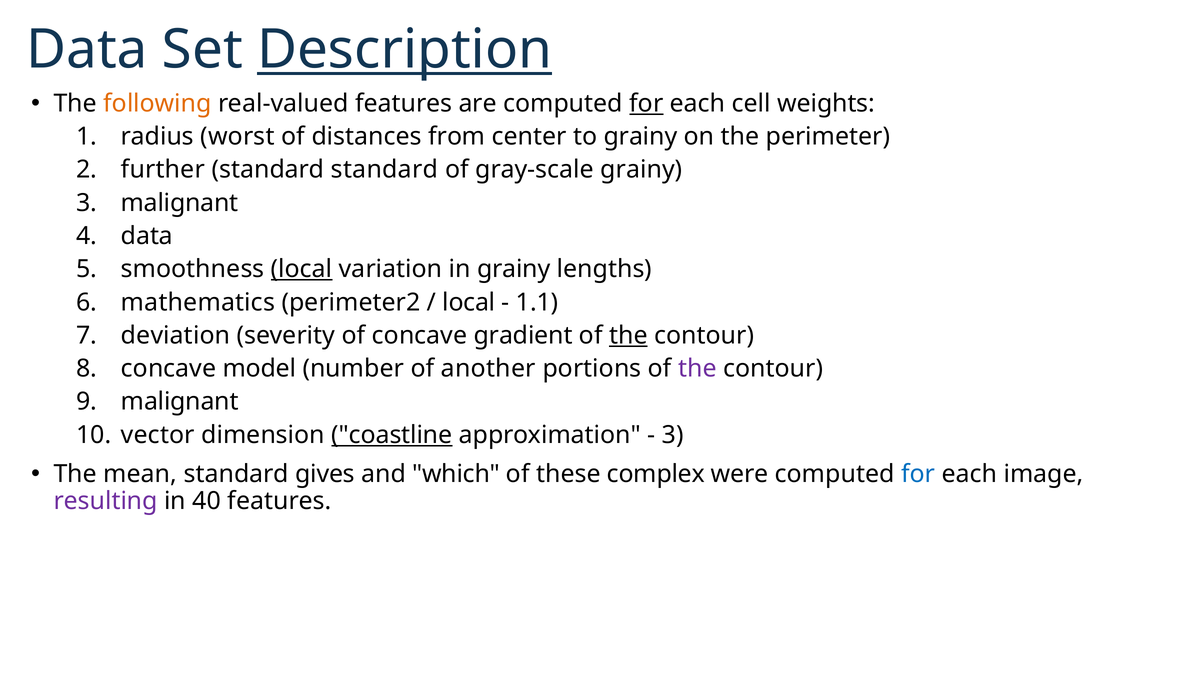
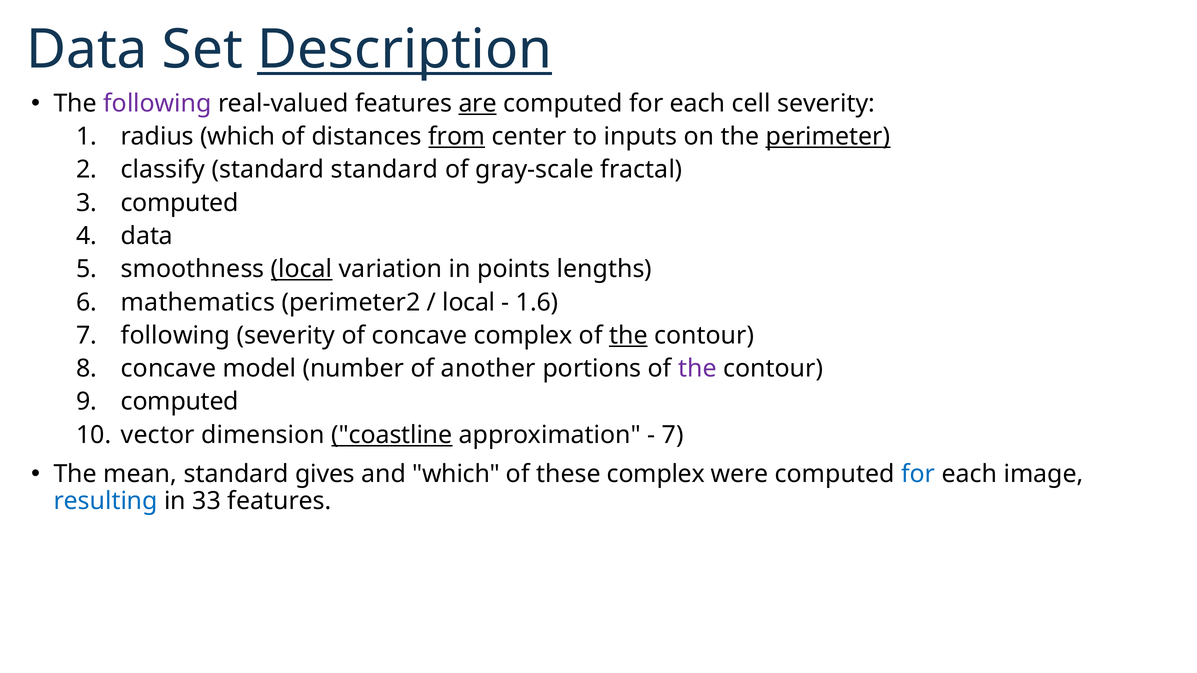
following at (158, 104) colour: orange -> purple
are underline: none -> present
for at (646, 104) underline: present -> none
cell weights: weights -> severity
radius worst: worst -> which
from underline: none -> present
to grainy: grainy -> inputs
perimeter underline: none -> present
further: further -> classify
gray-scale grainy: grainy -> fractal
malignant at (180, 203): malignant -> computed
in grainy: grainy -> points
1.1: 1.1 -> 1.6
deviation at (176, 336): deviation -> following
concave gradient: gradient -> complex
malignant at (180, 402): malignant -> computed
3 at (673, 435): 3 -> 7
resulting colour: purple -> blue
40: 40 -> 33
